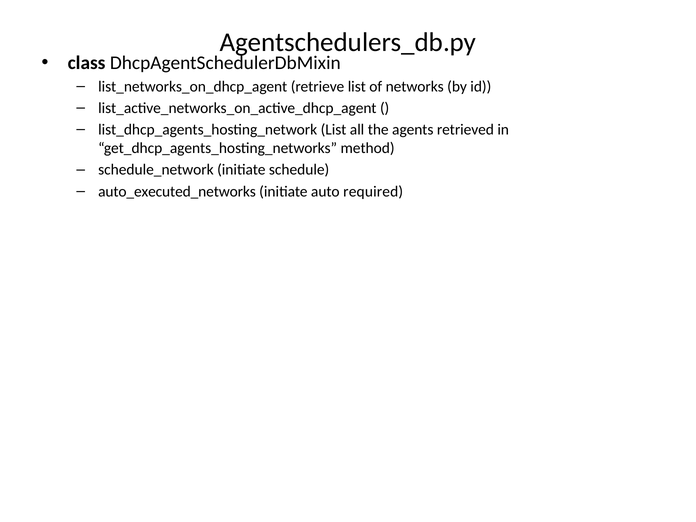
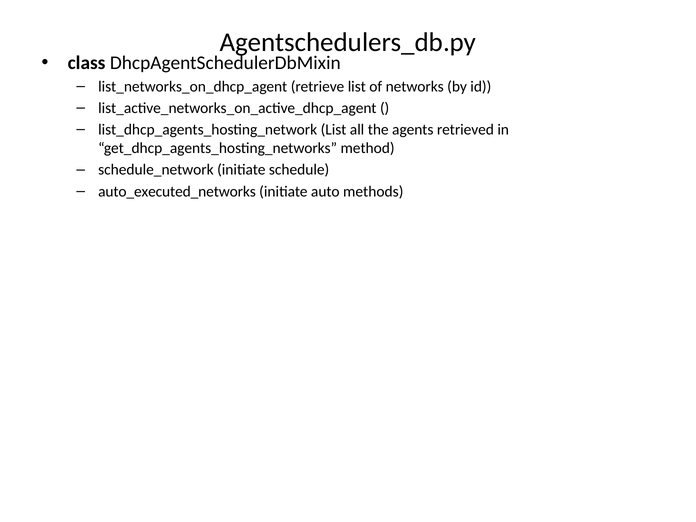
required: required -> methods
